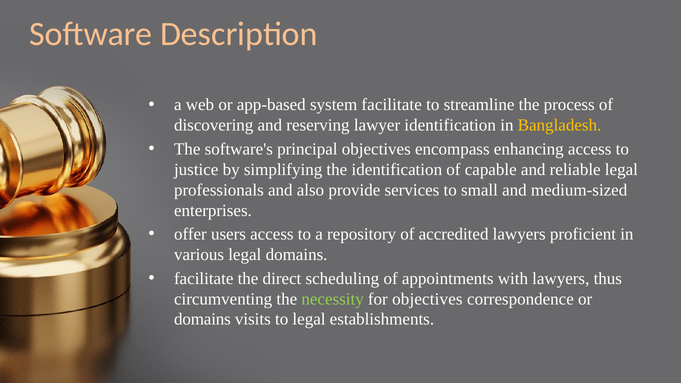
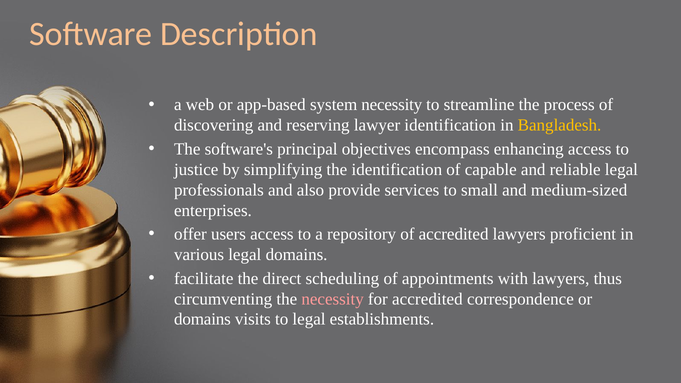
system facilitate: facilitate -> necessity
necessity at (333, 299) colour: light green -> pink
for objectives: objectives -> accredited
